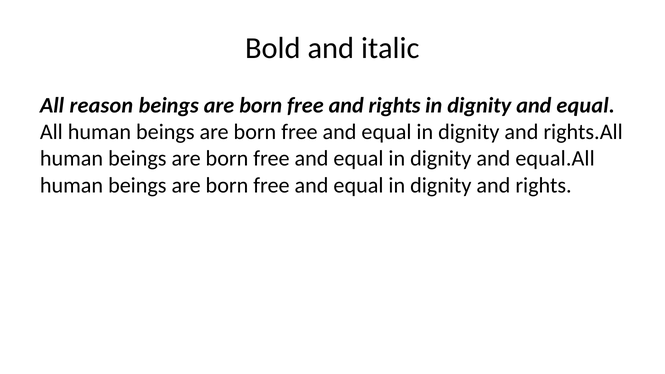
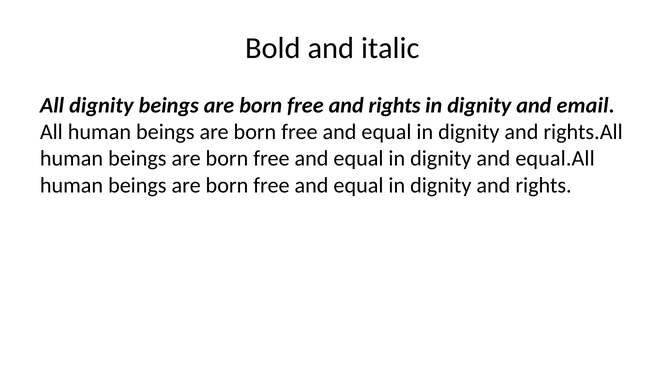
All reason: reason -> dignity
dignity and equal: equal -> email
